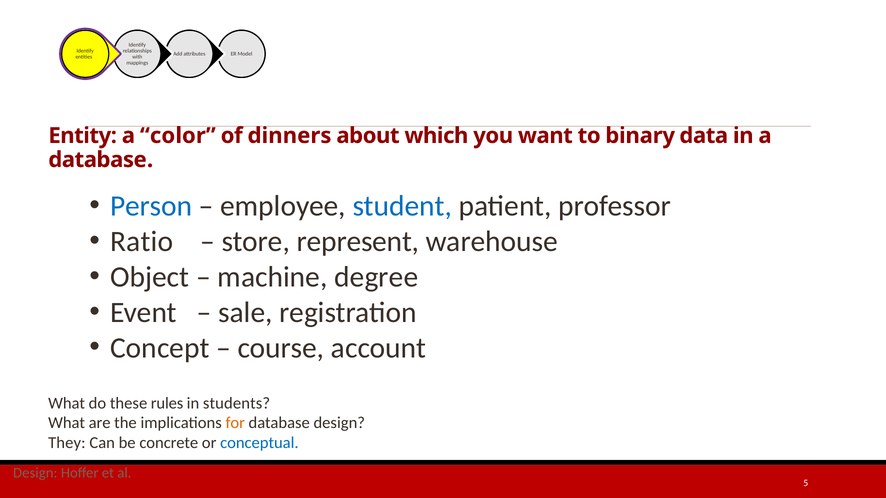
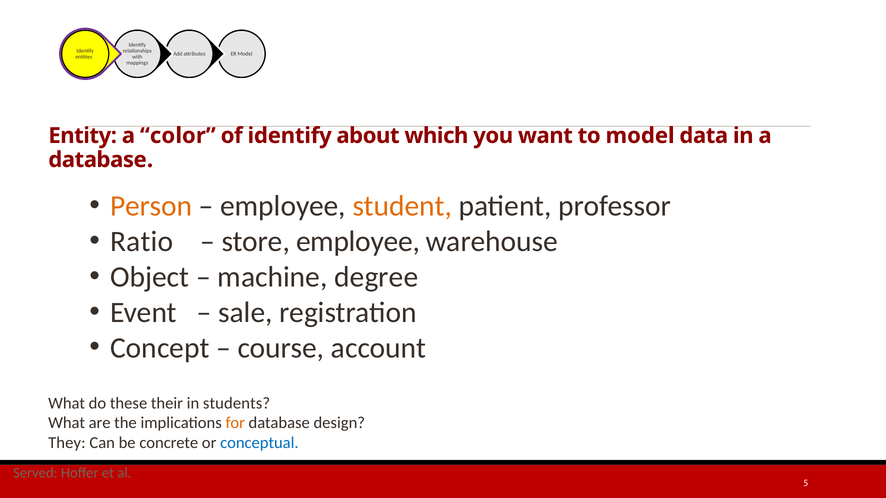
of dinners: dinners -> identify
to binary: binary -> model
Person colour: blue -> orange
student colour: blue -> orange
store represent: represent -> employee
rules: rules -> their
Design at (35, 473): Design -> Served
